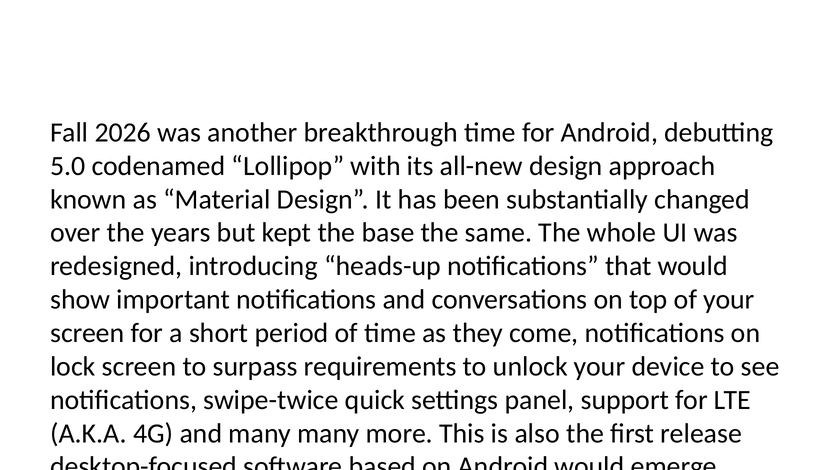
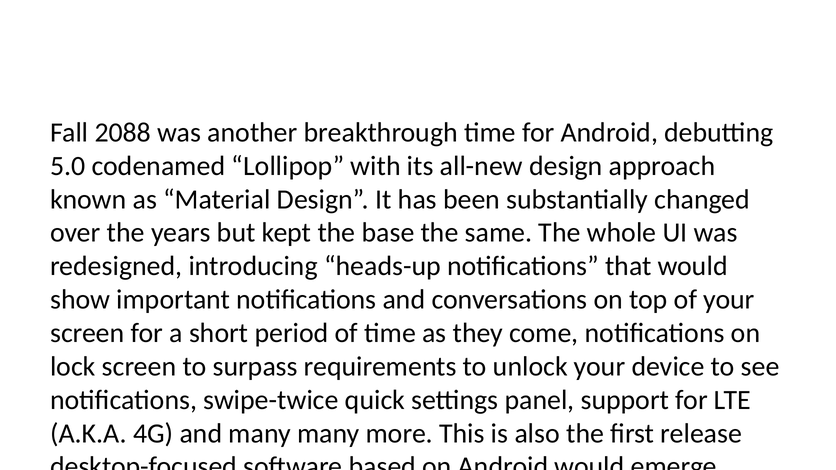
2026: 2026 -> 2088
